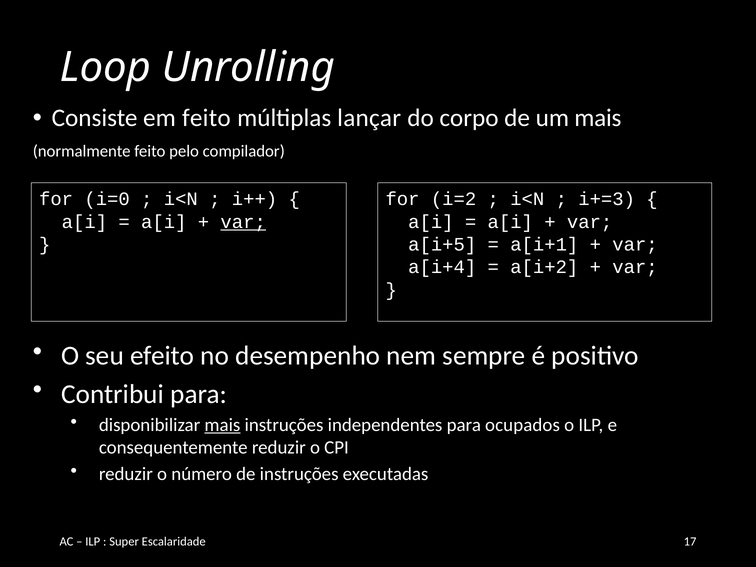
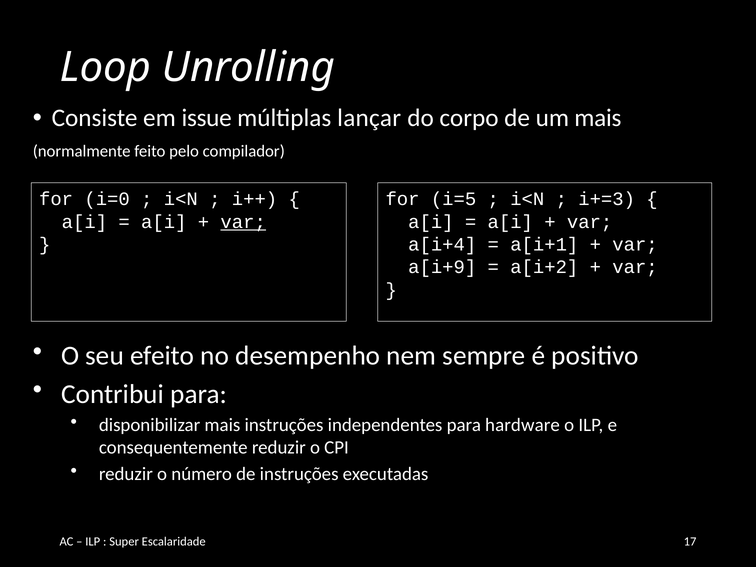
em feito: feito -> issue
i=2: i=2 -> i=5
a[i+5: a[i+5 -> a[i+4
a[i+4: a[i+4 -> a[i+9
mais at (222, 425) underline: present -> none
ocupados: ocupados -> hardware
